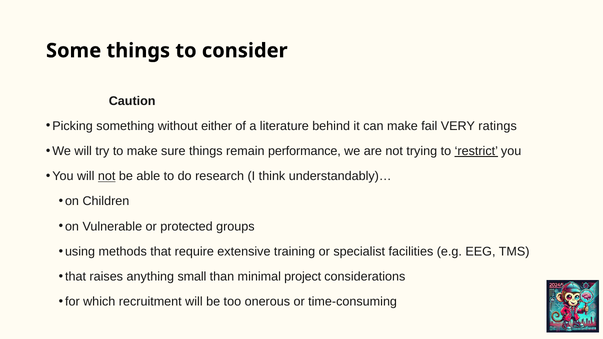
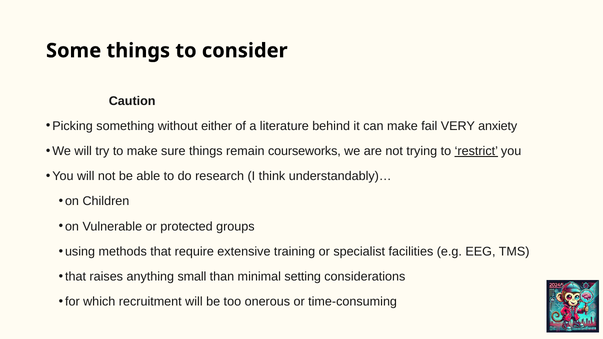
ratings: ratings -> anxiety
performance: performance -> courseworks
not at (107, 176) underline: present -> none
project: project -> setting
